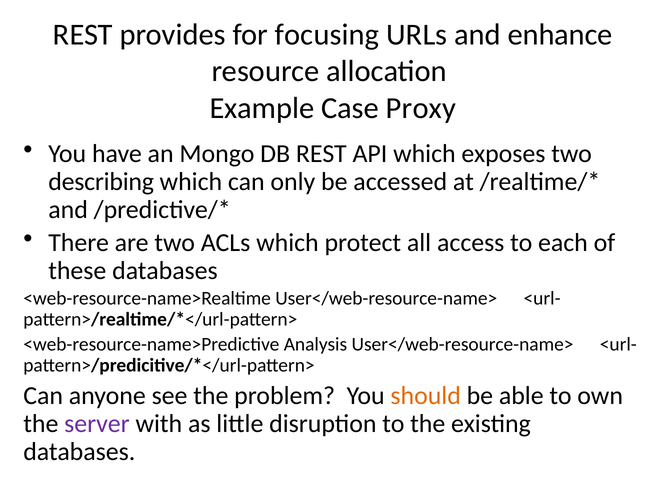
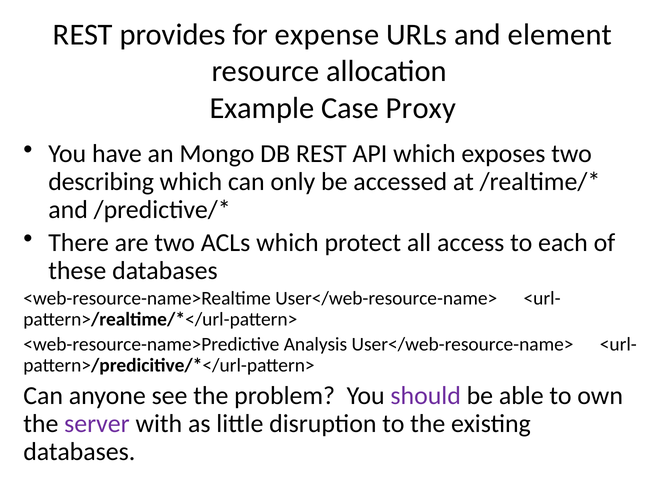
focusing: focusing -> expense
enhance: enhance -> element
should colour: orange -> purple
